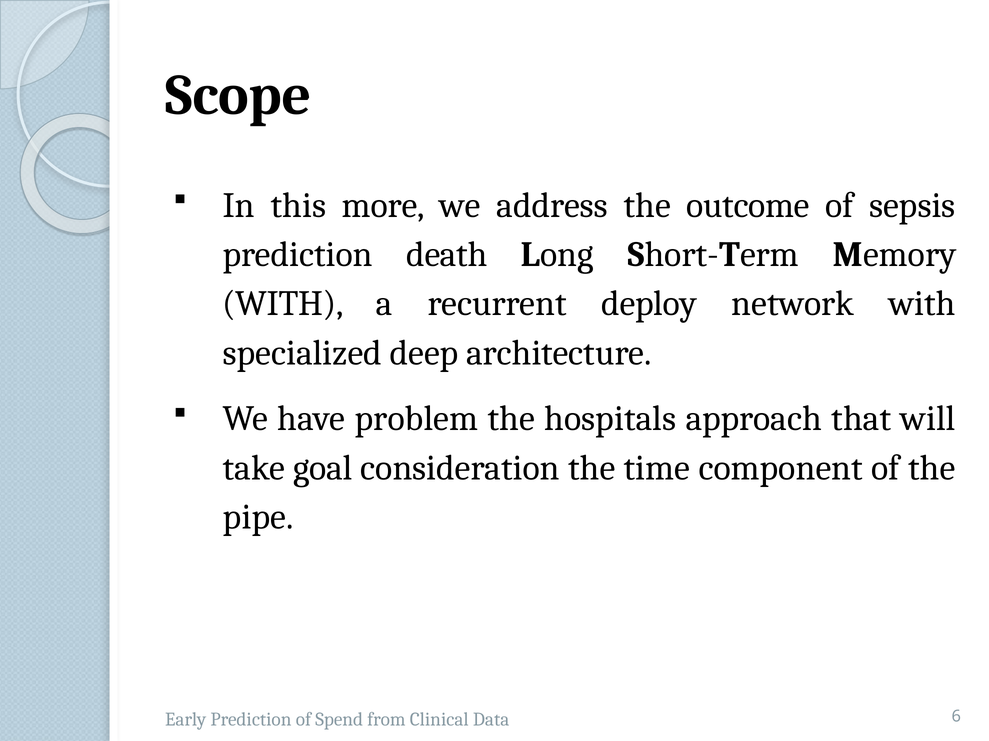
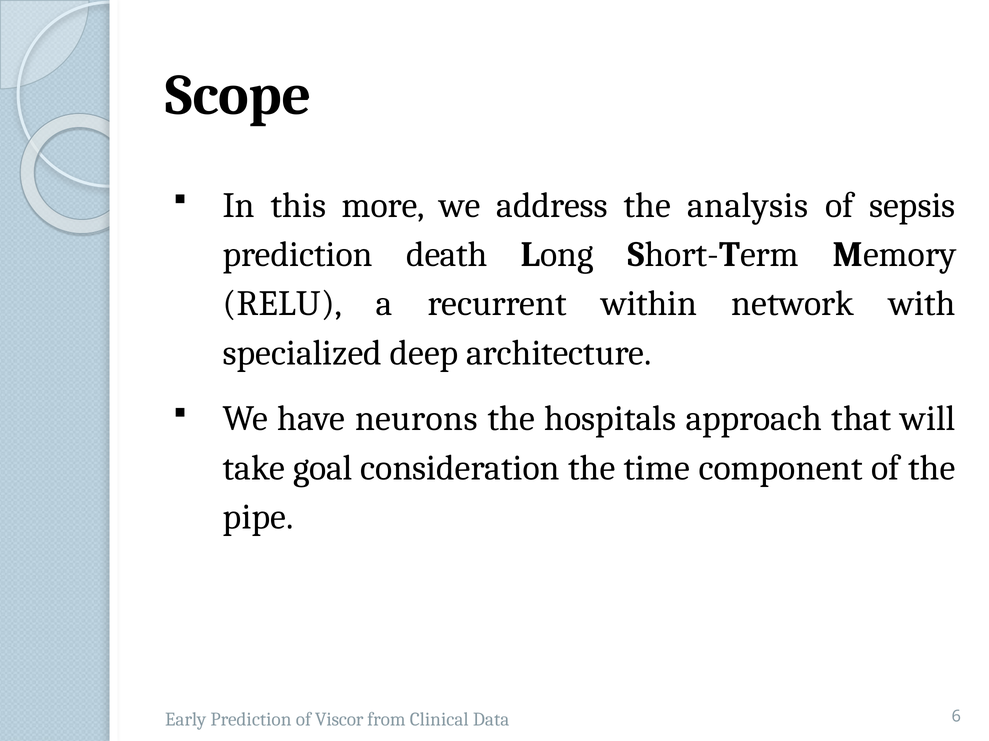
outcome: outcome -> analysis
WITH at (283, 304): WITH -> RELU
deploy: deploy -> within
problem: problem -> neurons
Spend: Spend -> Viscor
